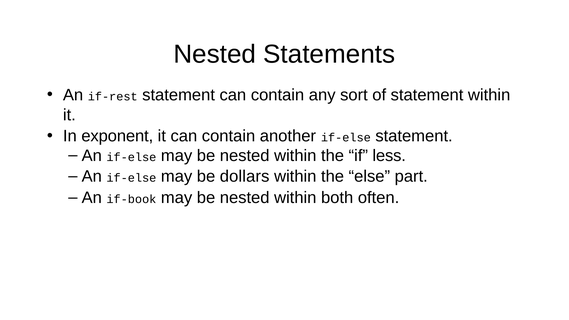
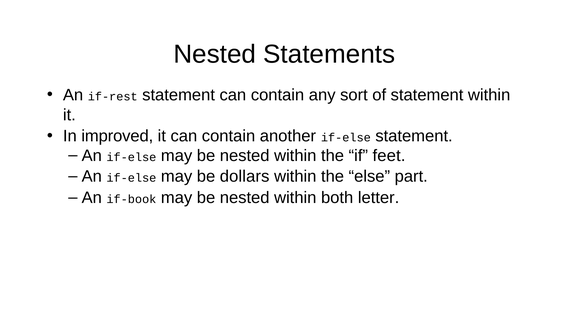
exponent: exponent -> improved
less: less -> feet
often: often -> letter
